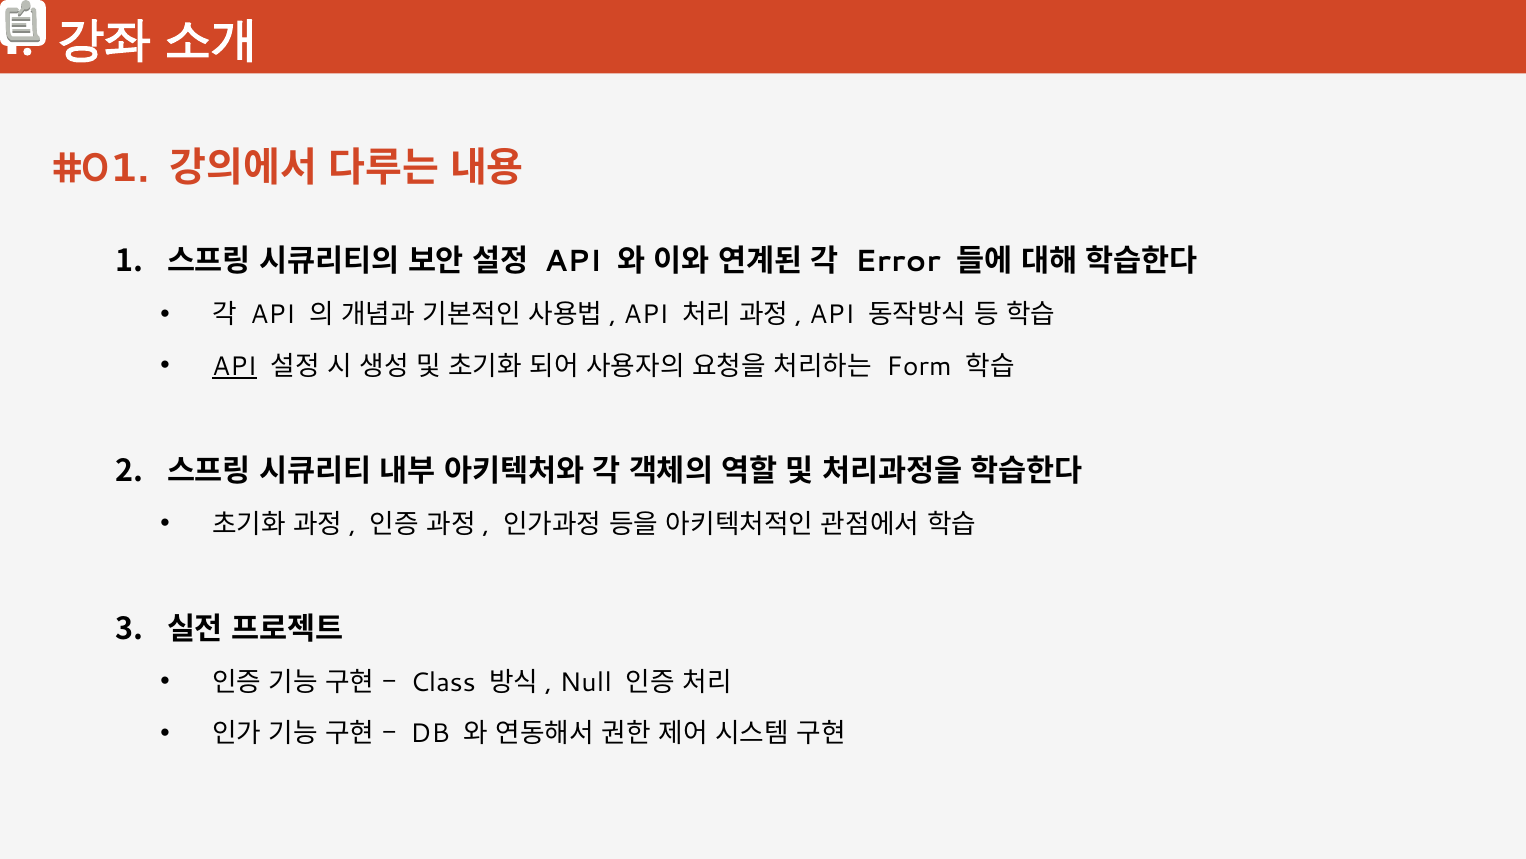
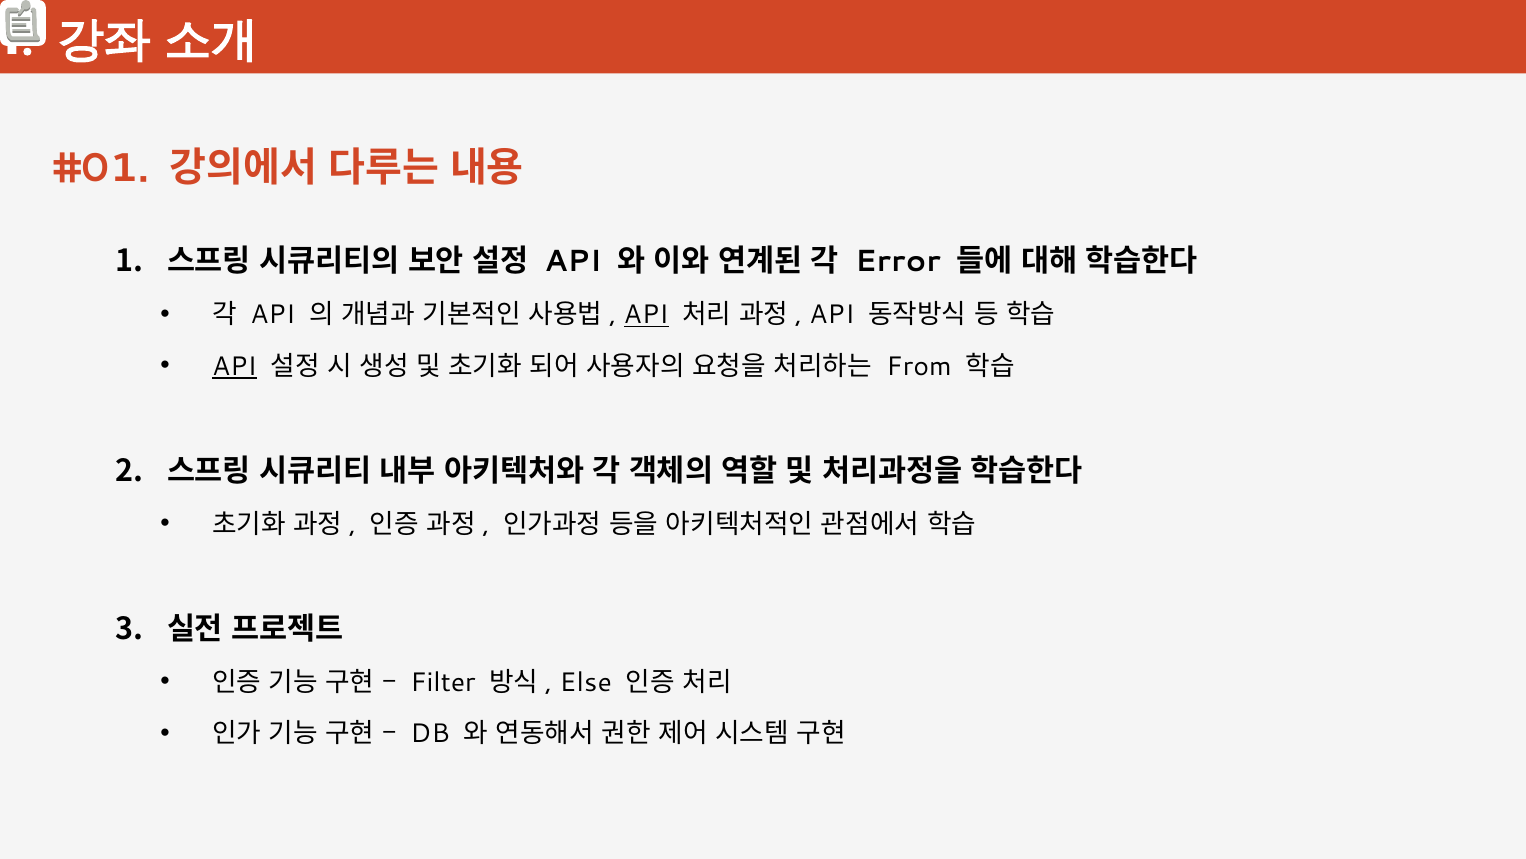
API at (646, 315) underline: none -> present
Form: Form -> From
Class: Class -> Filter
Null: Null -> Else
